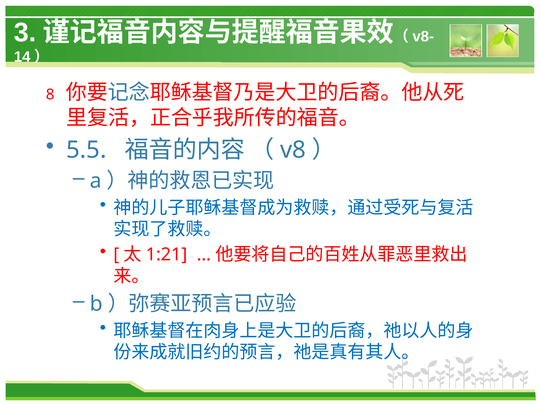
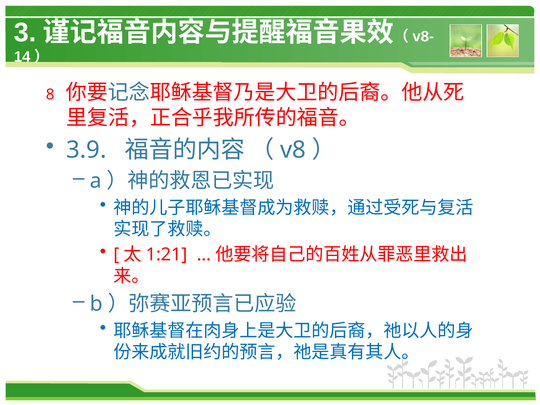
5.5: 5.5 -> 3.9
